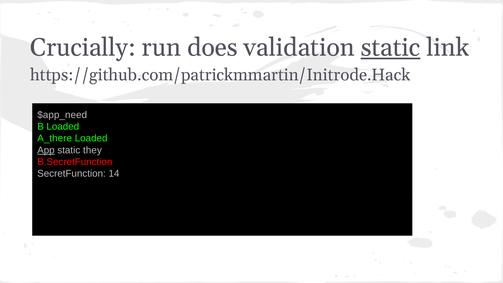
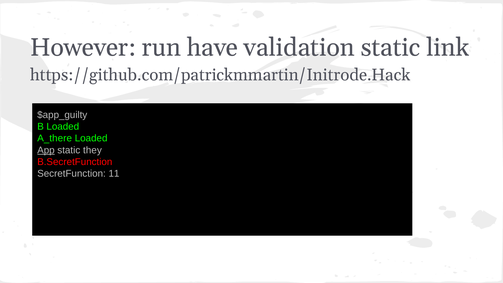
Crucially: Crucially -> However
does: does -> have
static at (391, 48) underline: present -> none
$app_need: $app_need -> $app_guilty
14: 14 -> 11
